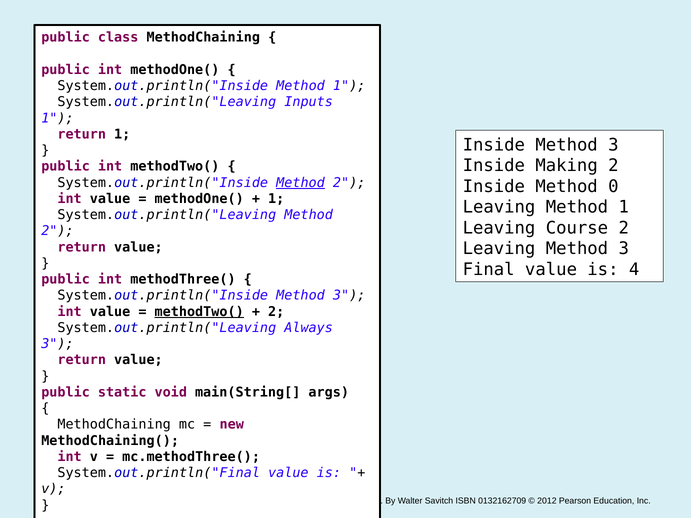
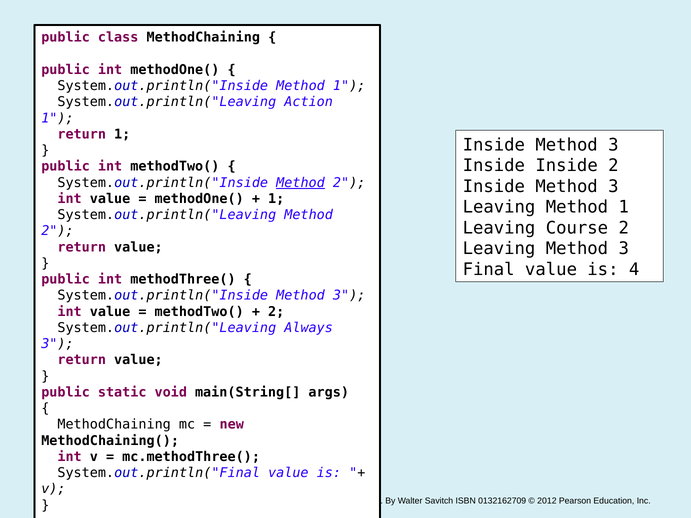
Inputs: Inputs -> Action
Inside Making: Making -> Inside
0 at (613, 187): 0 -> 3
methodTwo( at (199, 312) underline: present -> none
